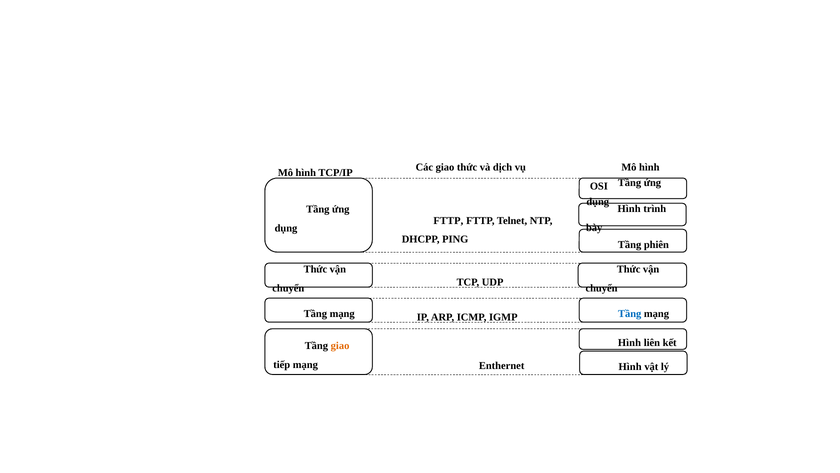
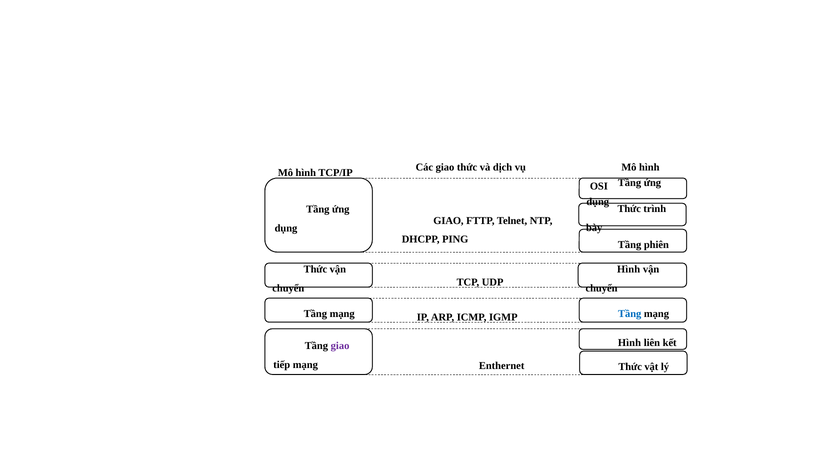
Hình at (629, 209): Hình -> Thức
FTTP at (448, 220): FTTP -> GIAO
Thức at (629, 269): Thức -> Hình
giao at (340, 346) colour: orange -> purple
Hình at (630, 366): Hình -> Thức
